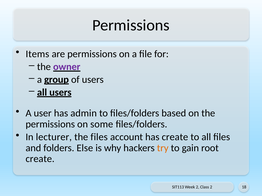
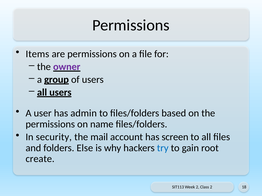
some: some -> name
lecturer: lecturer -> security
the files: files -> mail
has create: create -> screen
try colour: orange -> blue
